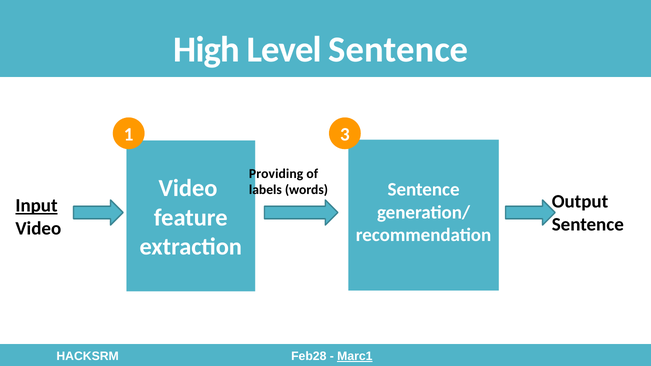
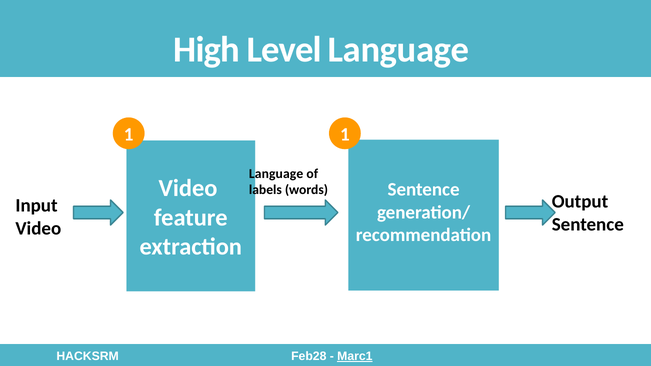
Level Sentence: Sentence -> Language
1 3: 3 -> 1
Providing at (276, 174): Providing -> Language
Input underline: present -> none
